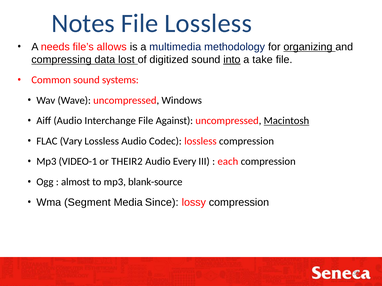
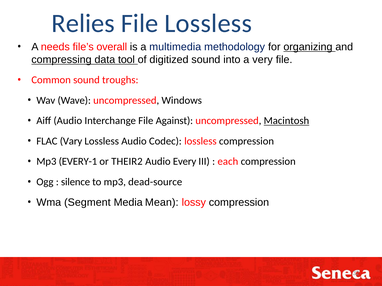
Notes: Notes -> Relies
allows: allows -> overall
lost: lost -> tool
into underline: present -> none
take: take -> very
systems: systems -> troughs
VIDEO-1: VIDEO-1 -> EVERY-1
almost: almost -> silence
blank-source: blank-source -> dead-source
Since: Since -> Mean
